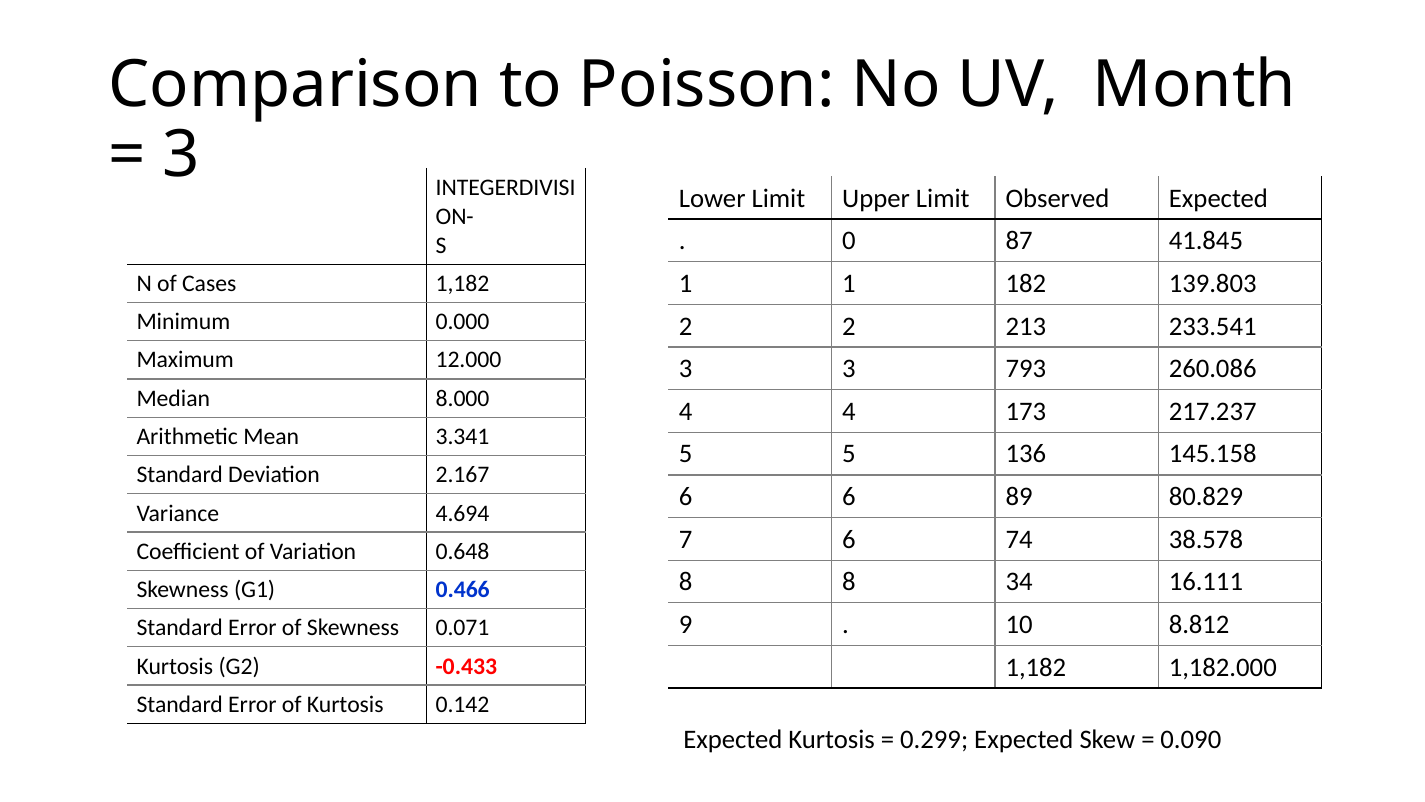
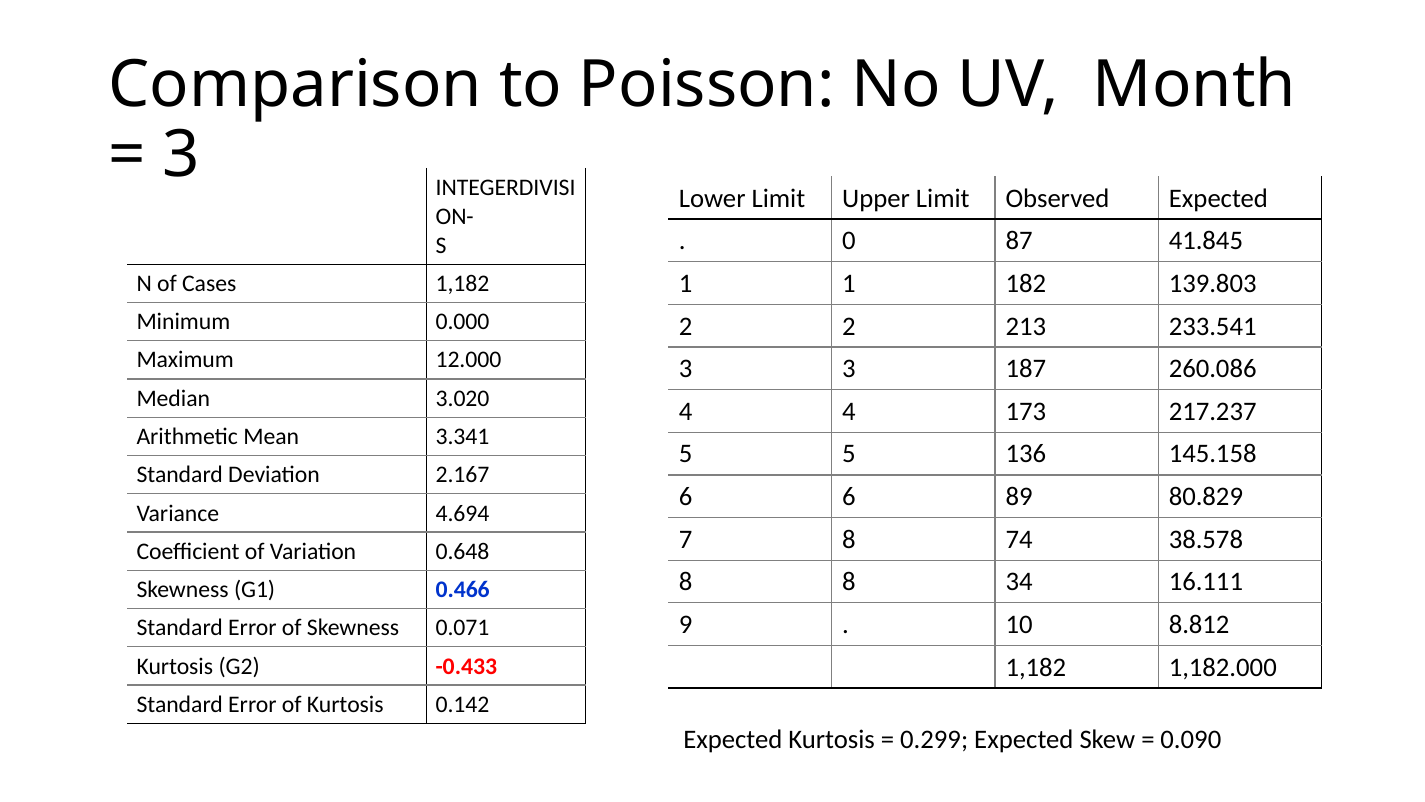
793: 793 -> 187
8.000: 8.000 -> 3.020
7 6: 6 -> 8
